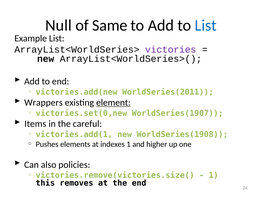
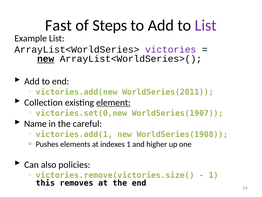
Null: Null -> Fast
Same: Same -> Steps
List at (206, 25) colour: blue -> purple
new at (46, 59) underline: none -> present
Wrappers: Wrappers -> Collection
Items: Items -> Name
